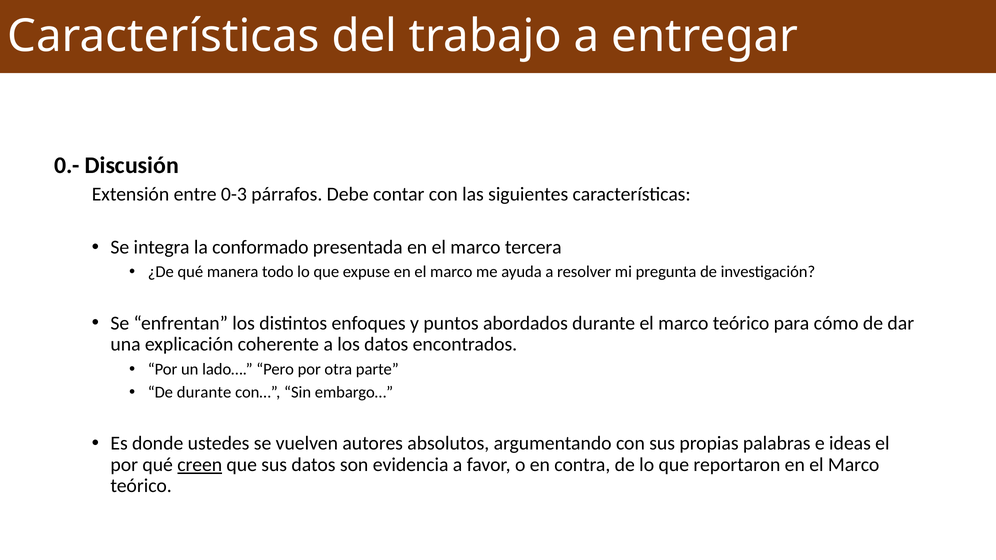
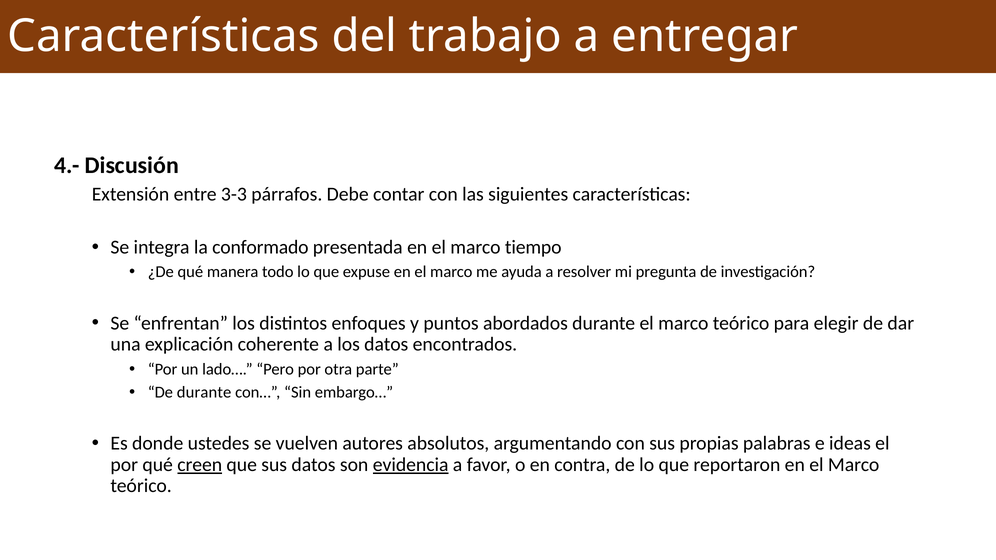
0.-: 0.- -> 4.-
0-3: 0-3 -> 3-3
tercera: tercera -> tiempo
cómo: cómo -> elegir
evidencia underline: none -> present
